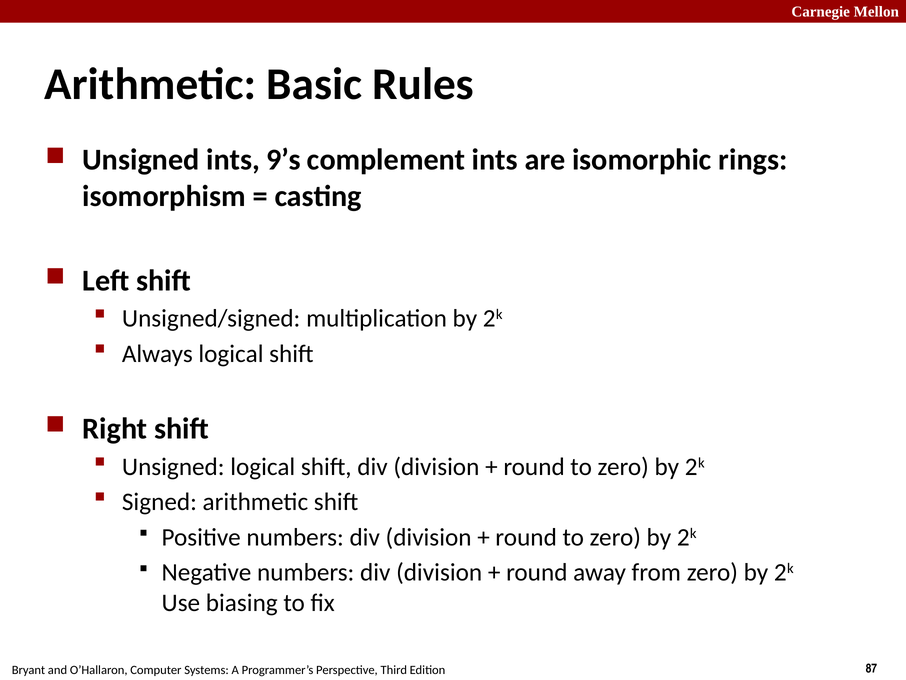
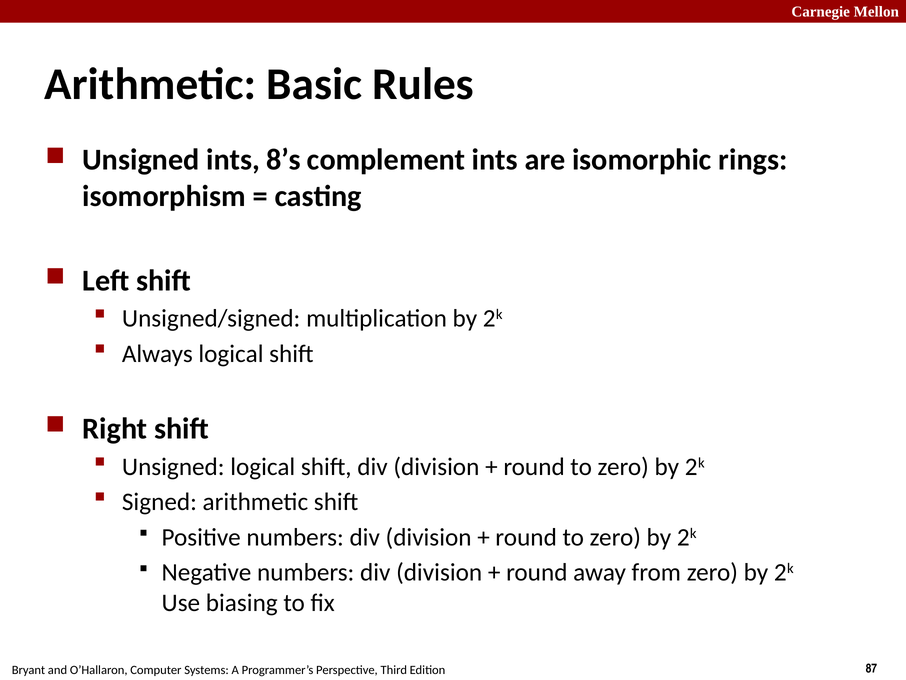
9’s: 9’s -> 8’s
